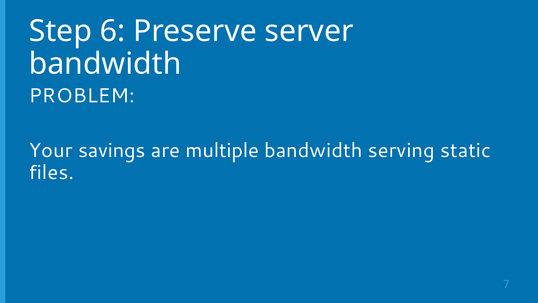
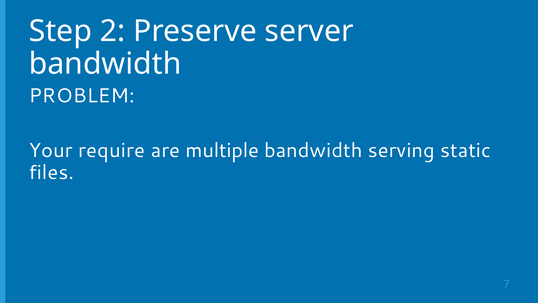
6: 6 -> 2
savings: savings -> require
